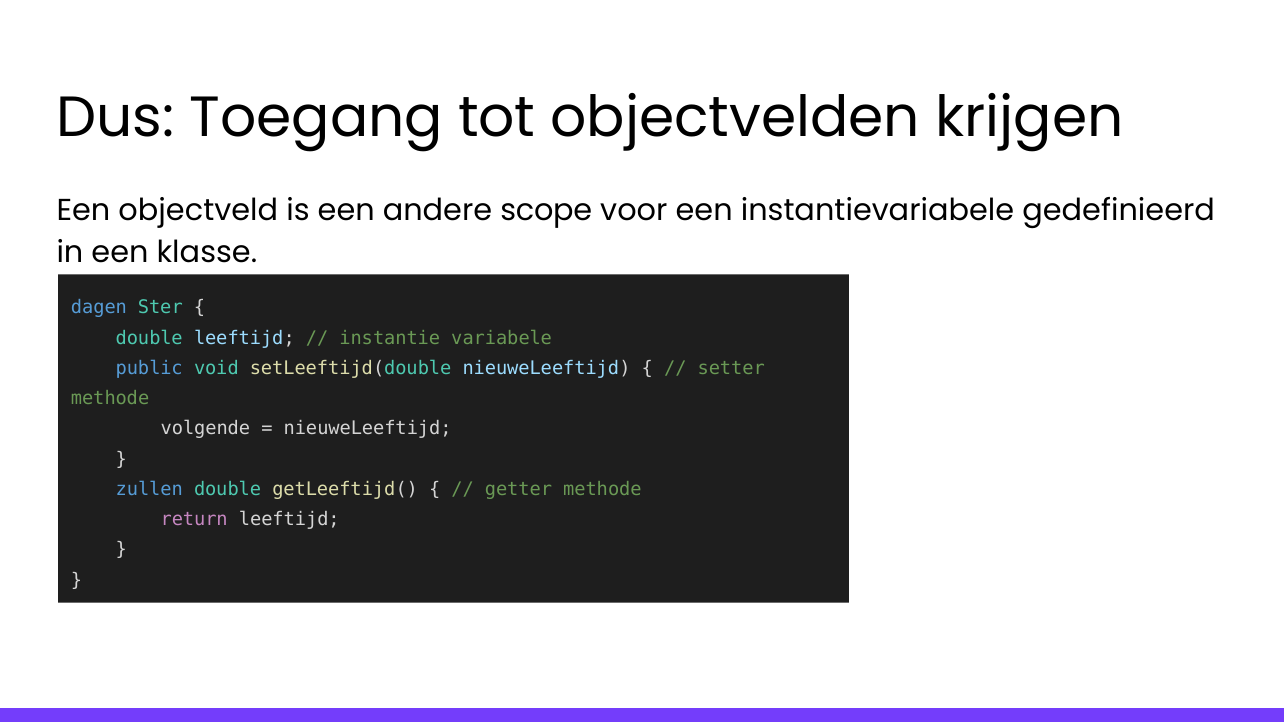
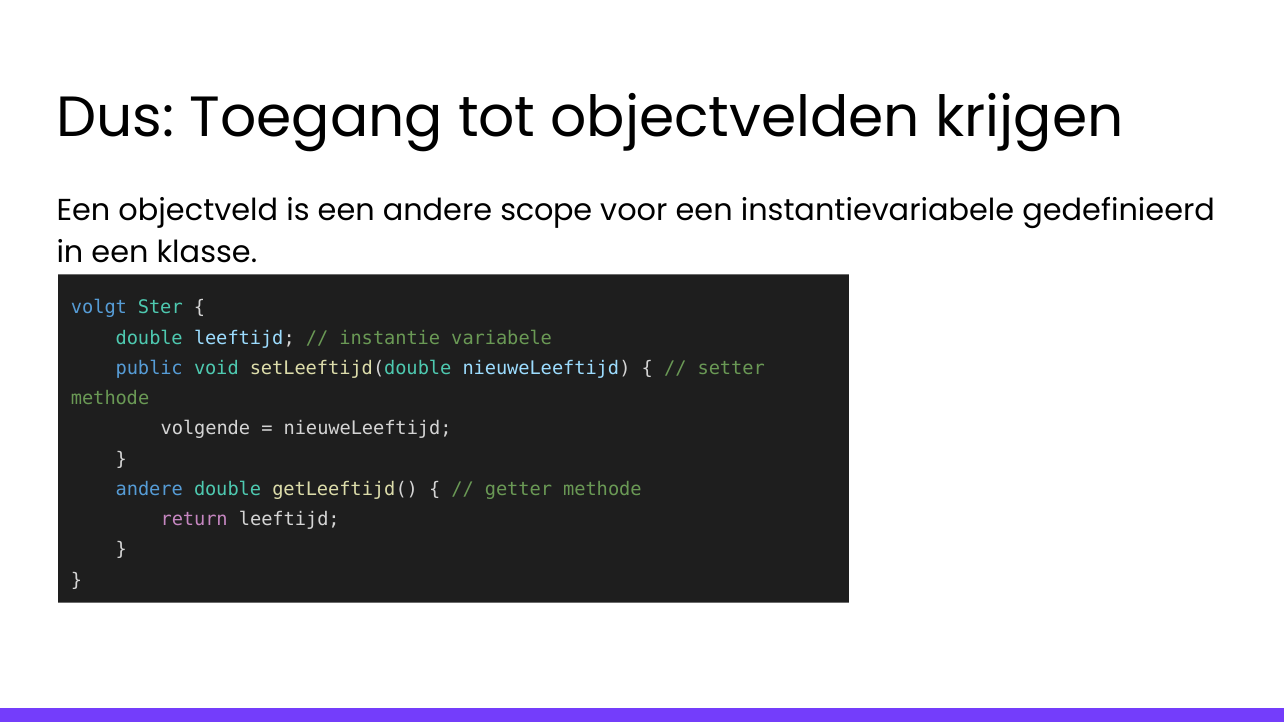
dagen: dagen -> volgt
zullen at (149, 489): zullen -> andere
